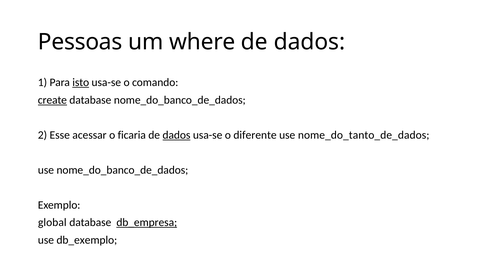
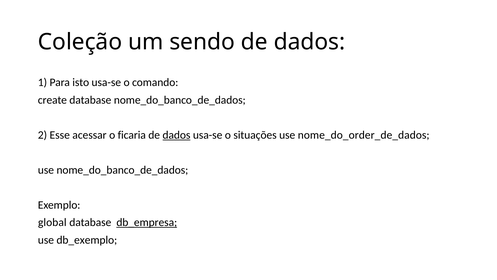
Pessoas: Pessoas -> Coleção
where: where -> sendo
isto underline: present -> none
create underline: present -> none
diferente: diferente -> situações
nome_do_tanto_de_dados: nome_do_tanto_de_dados -> nome_do_order_de_dados
